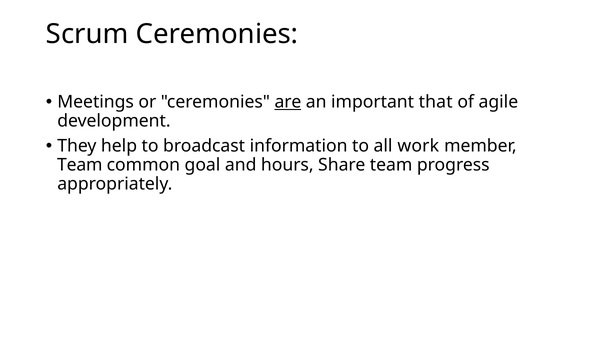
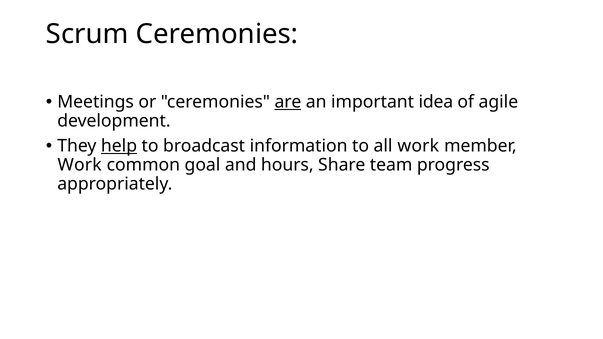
that: that -> idea
help underline: none -> present
Team at (80, 165): Team -> Work
